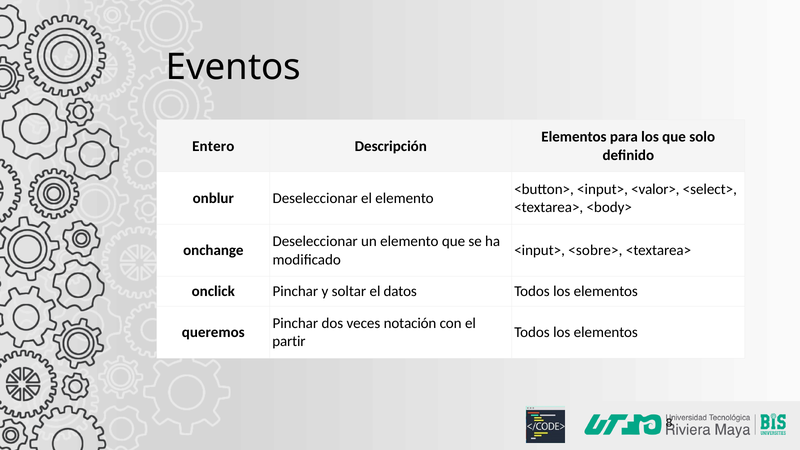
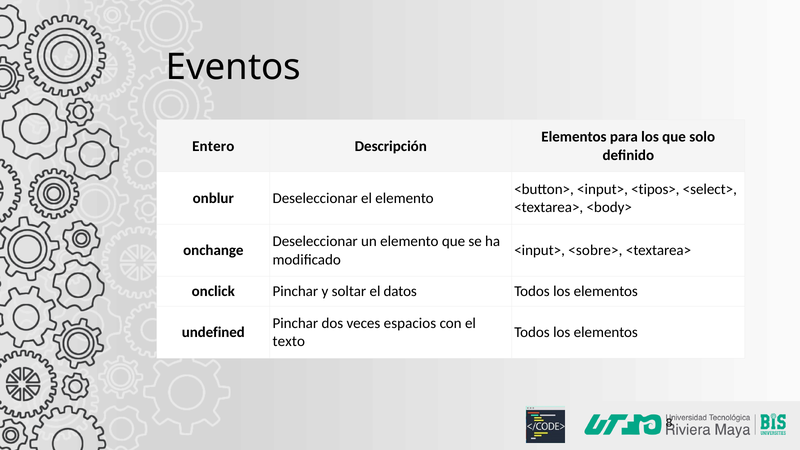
<valor>: <valor> -> <tipos>
notación: notación -> espacios
queremos: queremos -> undefined
partir: partir -> texto
